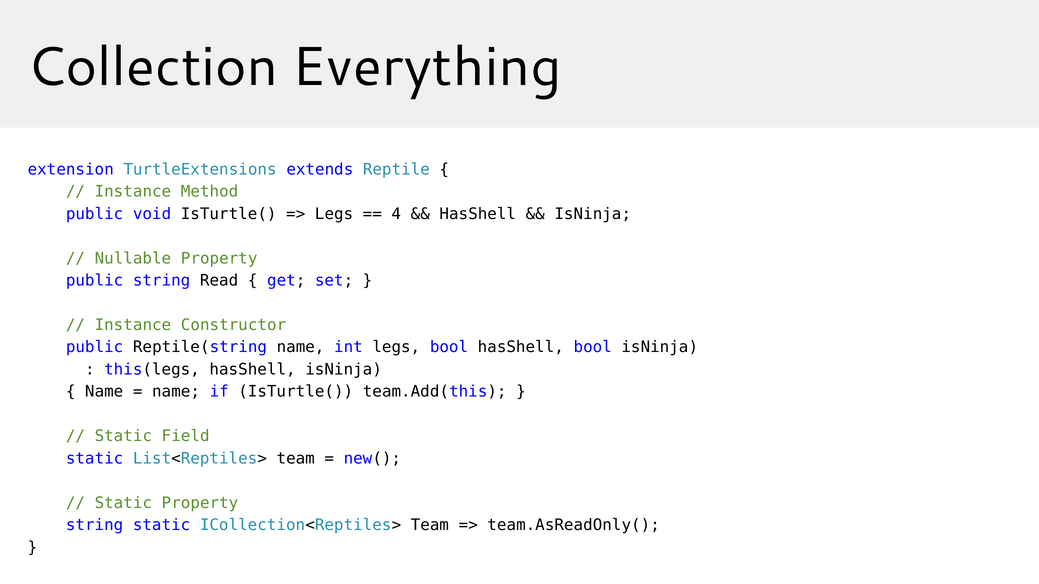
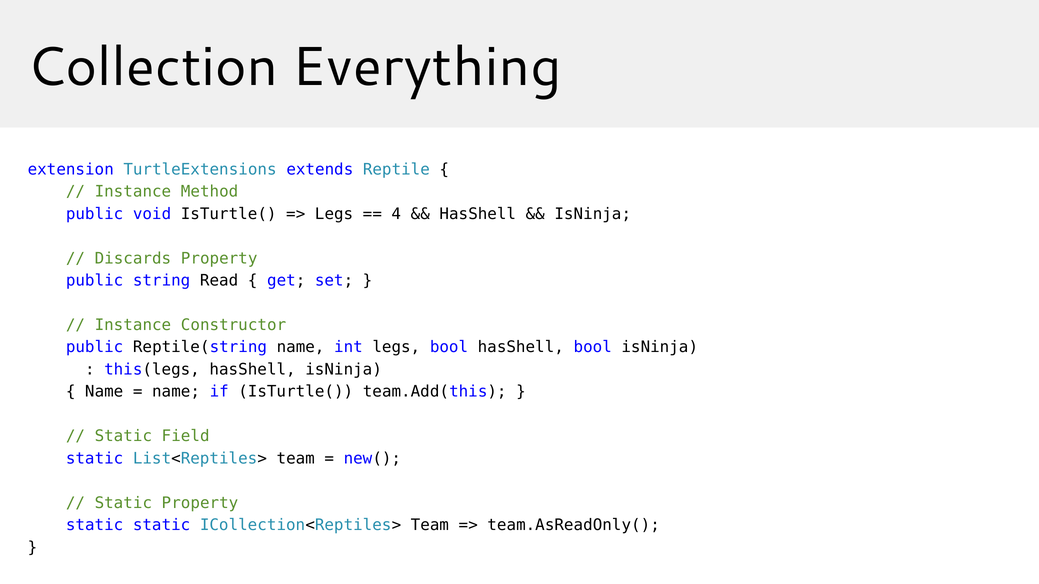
Nullable: Nullable -> Discards
string at (95, 526): string -> static
